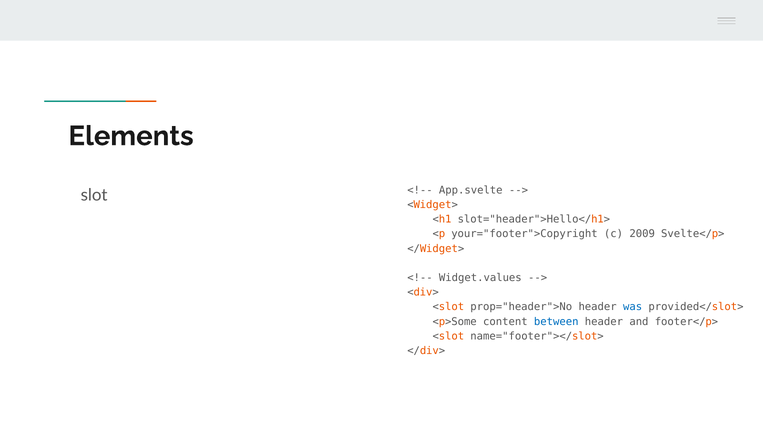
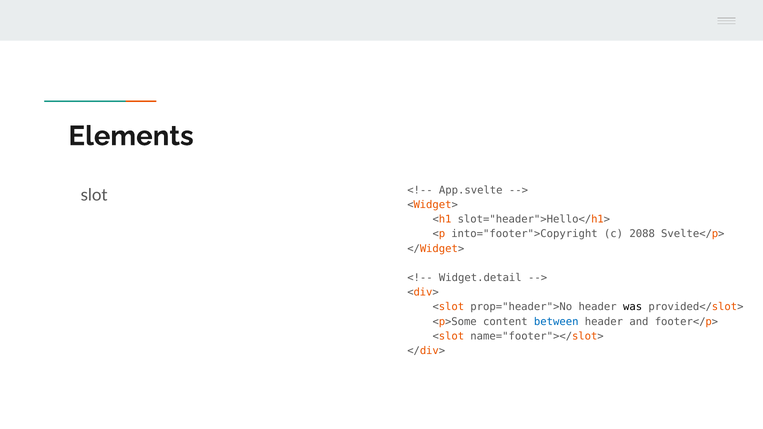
your="footer">Copyright: your="footer">Copyright -> into="footer">Copyright
2009: 2009 -> 2088
Widget.values: Widget.values -> Widget.detail
was colour: blue -> black
